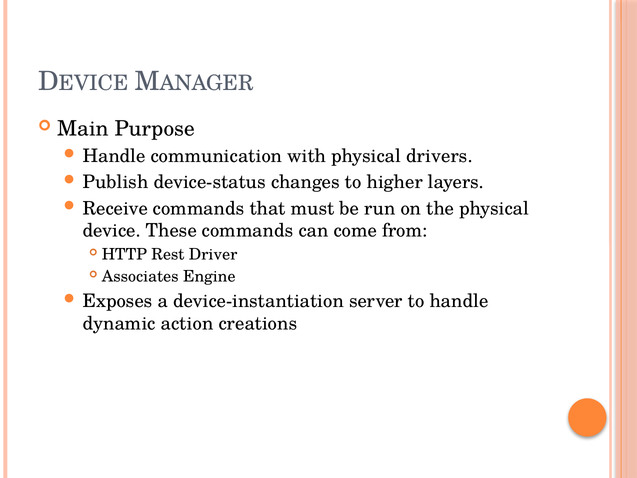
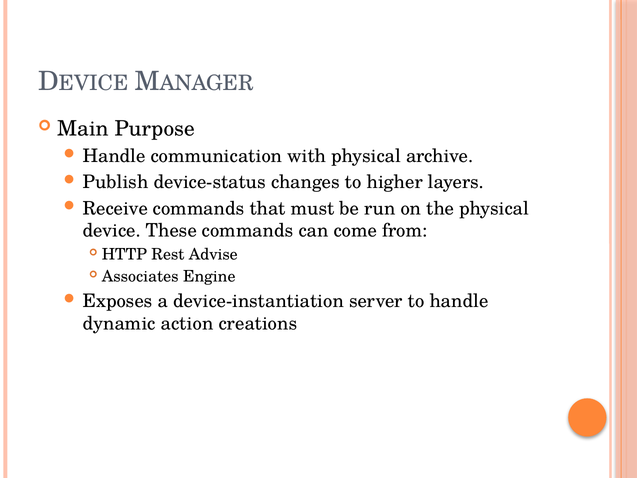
drivers: drivers -> archive
Driver: Driver -> Advise
